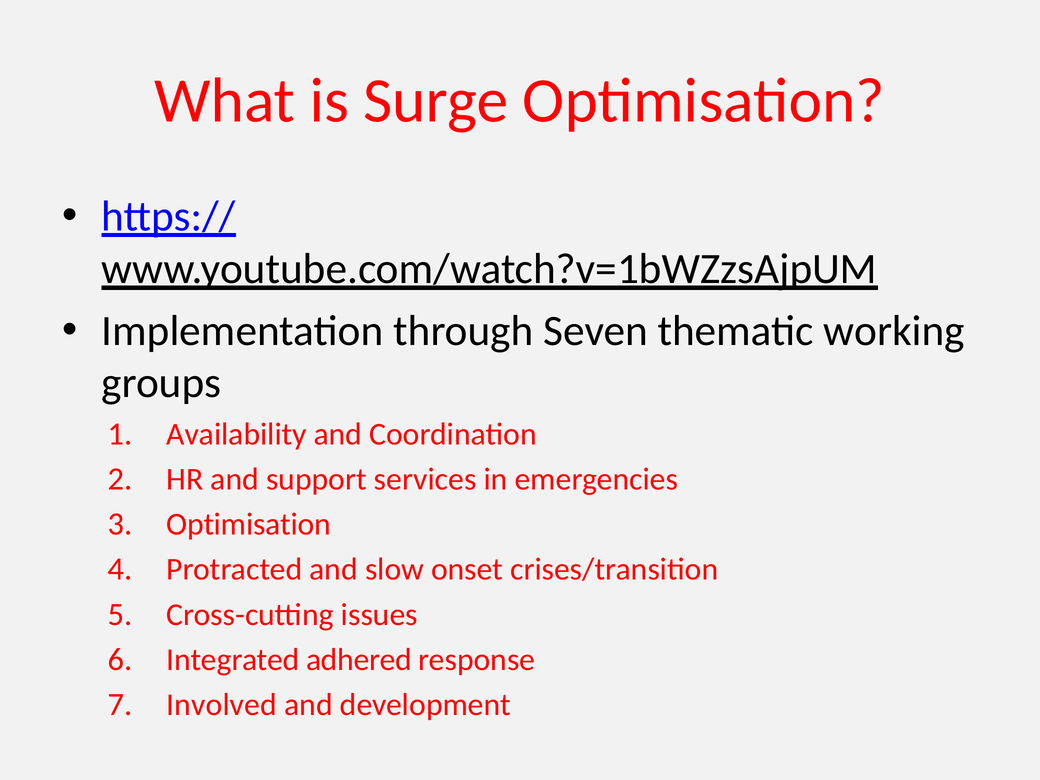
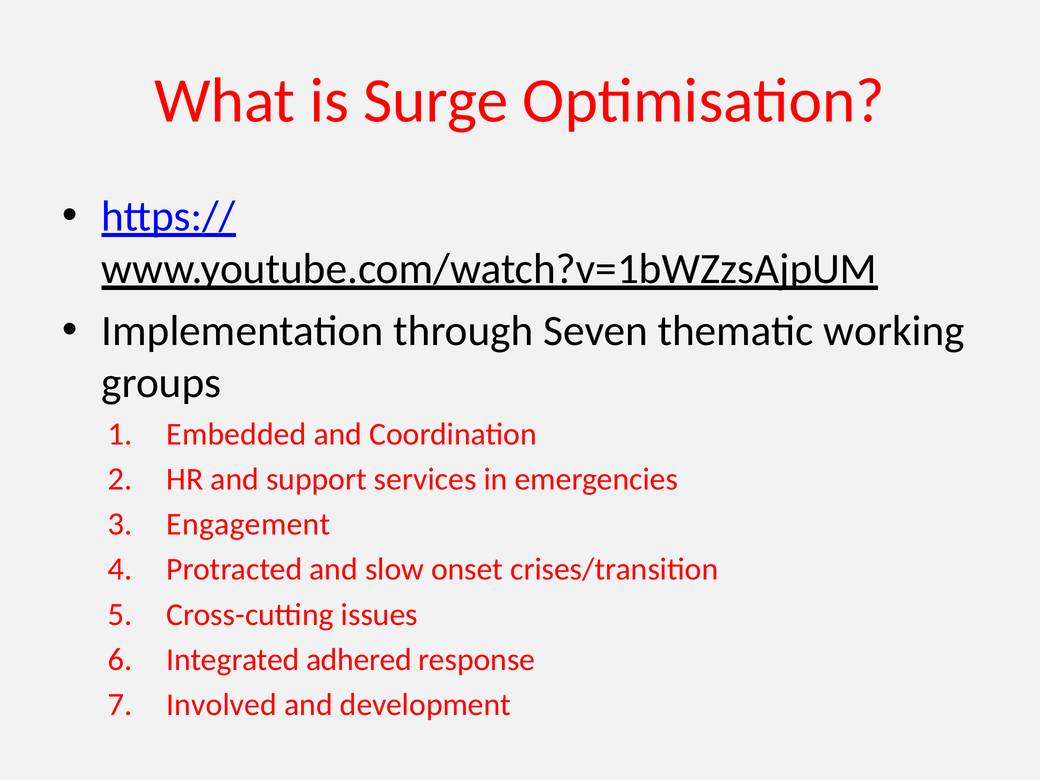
Availability: Availability -> Embedded
Optimisation at (249, 524): Optimisation -> Engagement
